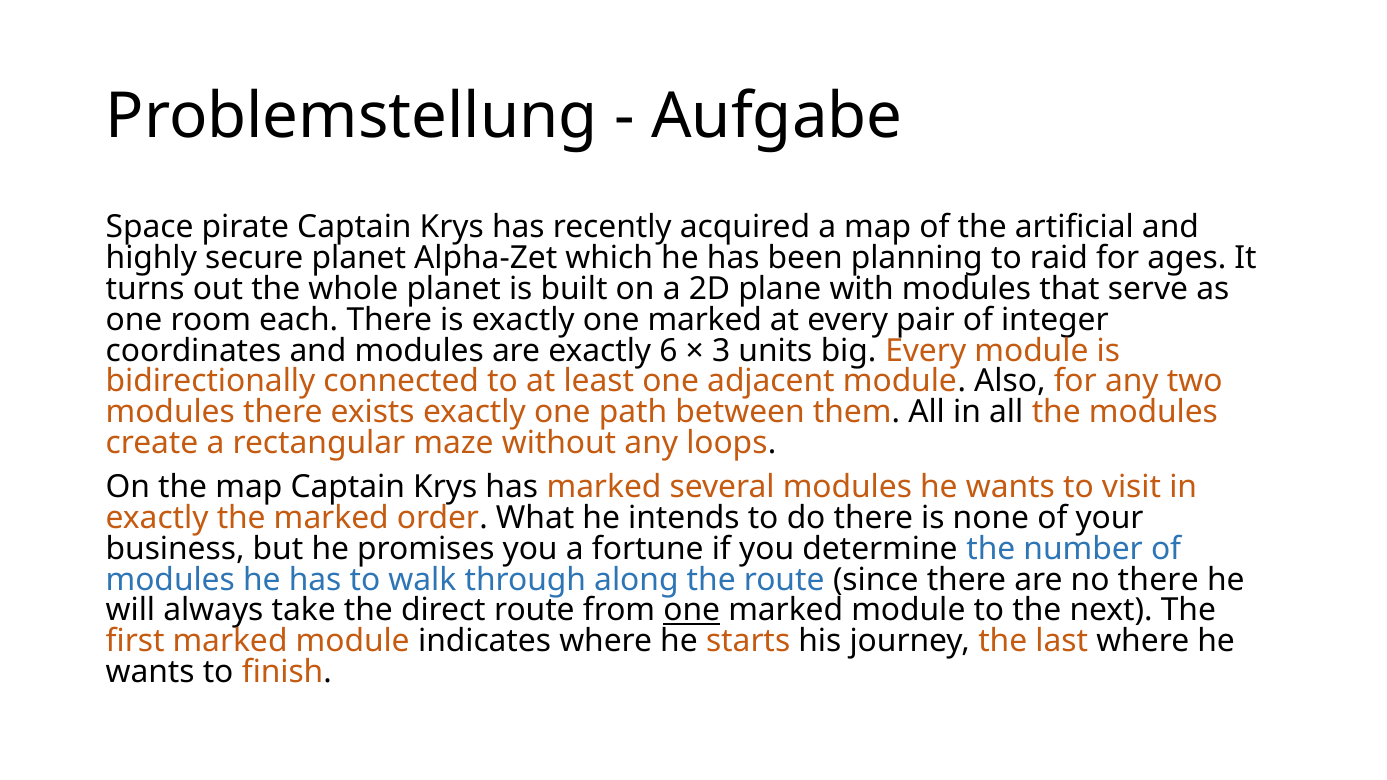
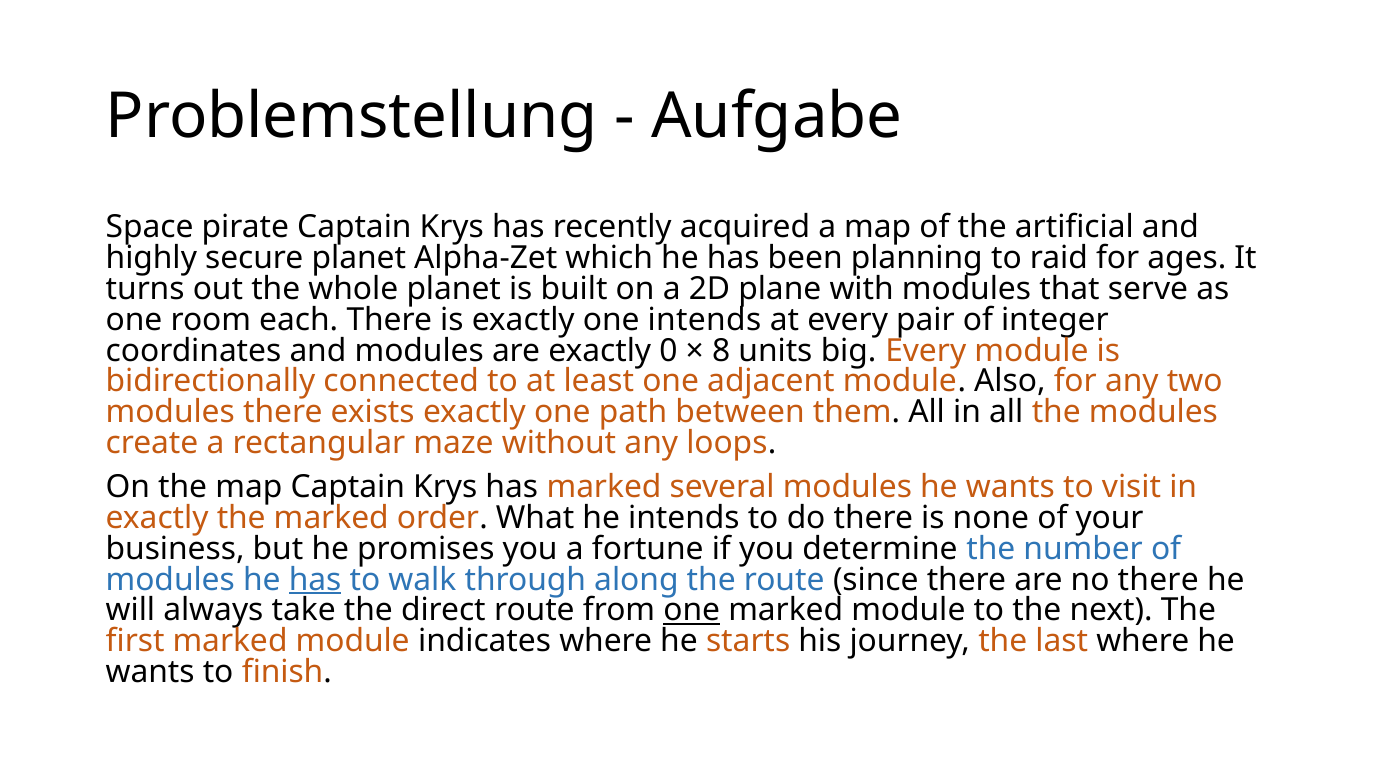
exactly one marked: marked -> intends
6: 6 -> 0
3: 3 -> 8
has at (315, 580) underline: none -> present
